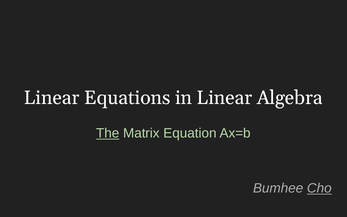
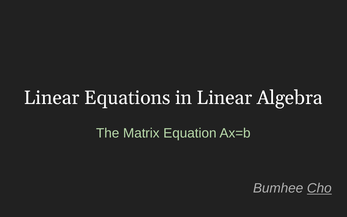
The underline: present -> none
